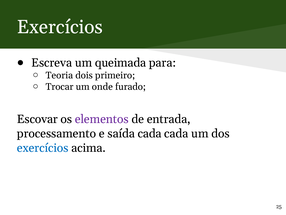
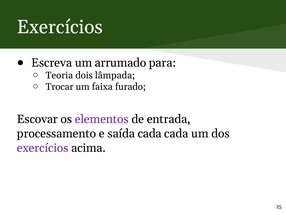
queimada: queimada -> arrumado
primeiro: primeiro -> lâmpada
onde: onde -> faixa
exercícios at (43, 148) colour: blue -> purple
